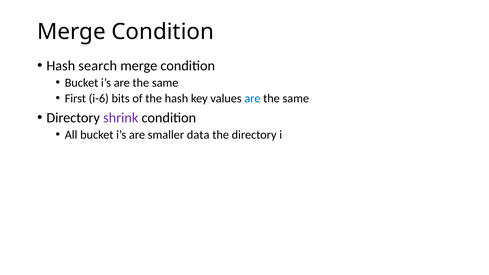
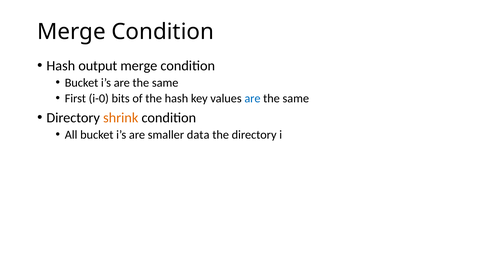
search: search -> output
i-6: i-6 -> i-0
shrink colour: purple -> orange
